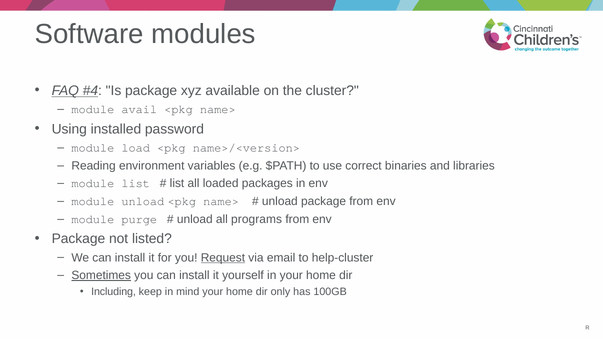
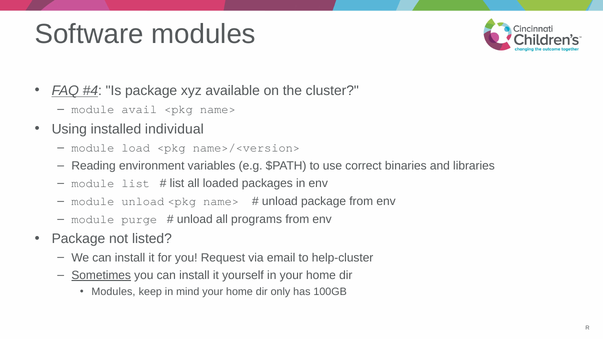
password: password -> individual
Request underline: present -> none
Including at (114, 292): Including -> Modules
